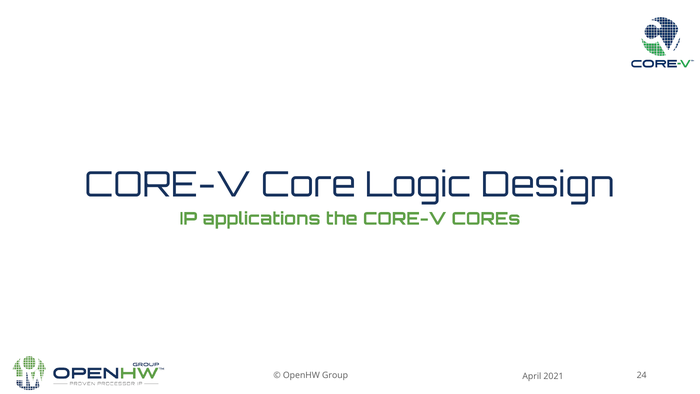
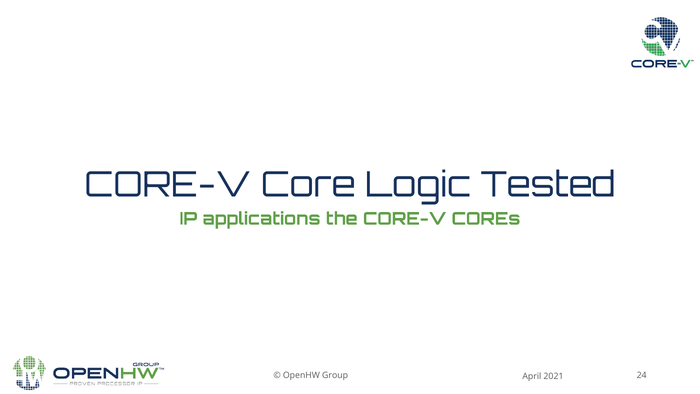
Design: Design -> Tested
